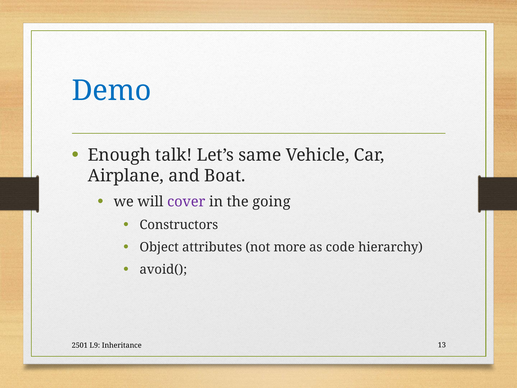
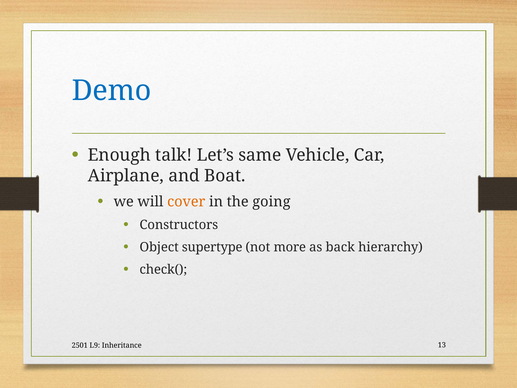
cover colour: purple -> orange
attributes: attributes -> supertype
code: code -> back
avoid(: avoid( -> check(
